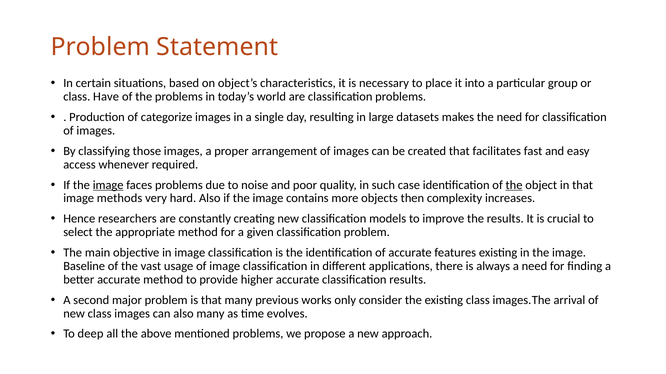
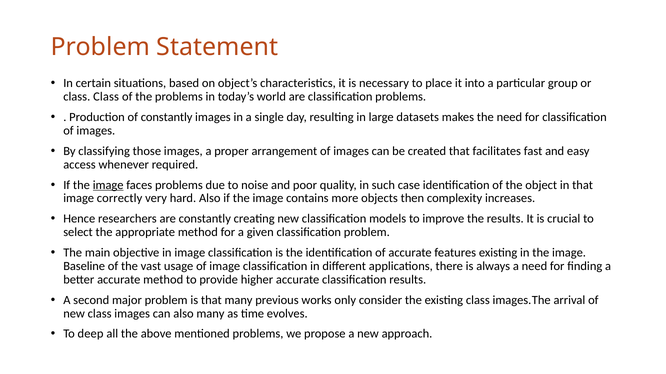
class Have: Have -> Class
of categorize: categorize -> constantly
the at (514, 185) underline: present -> none
methods: methods -> correctly
